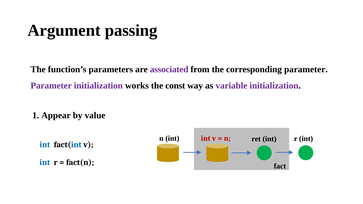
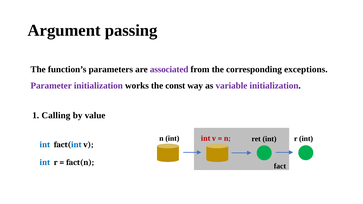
corresponding parameter: parameter -> exceptions
Appear: Appear -> Calling
